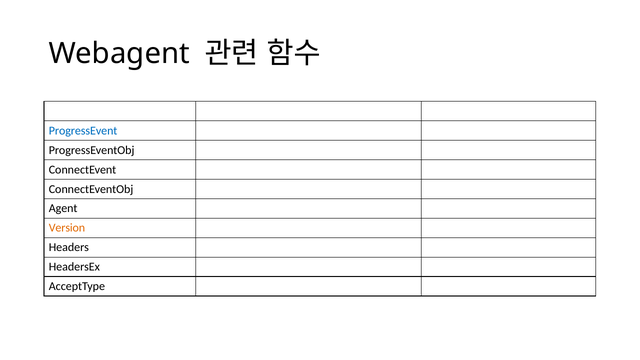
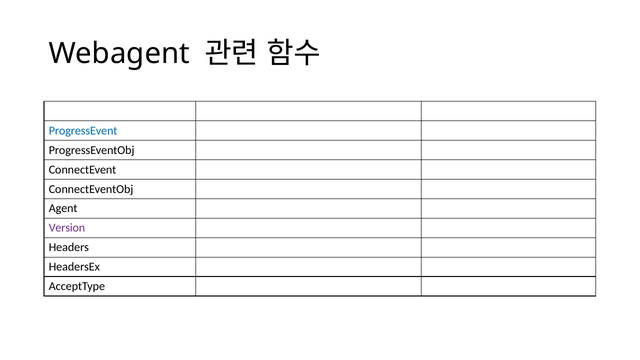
Version colour: orange -> purple
